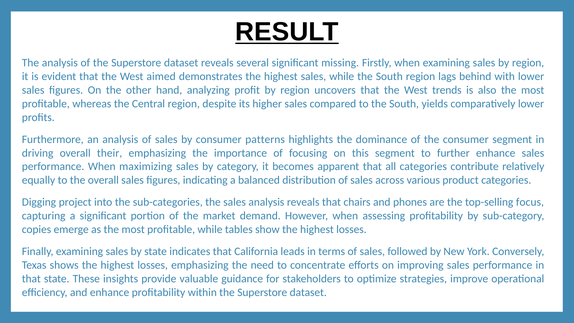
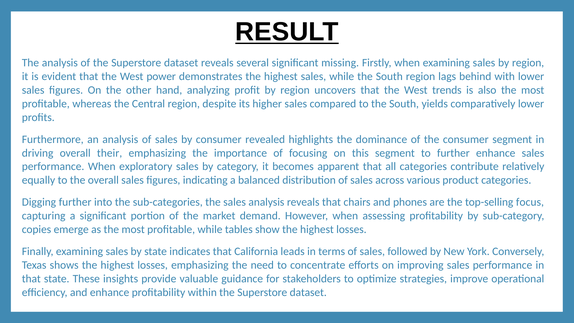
aimed: aimed -> power
patterns: patterns -> revealed
maximizing: maximizing -> exploratory
Digging project: project -> further
